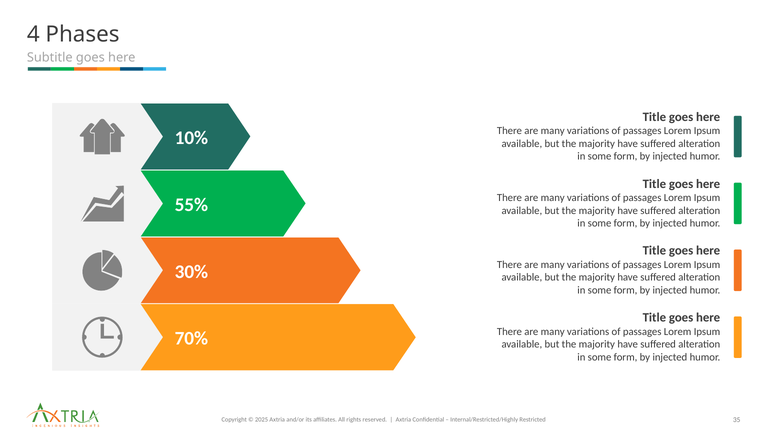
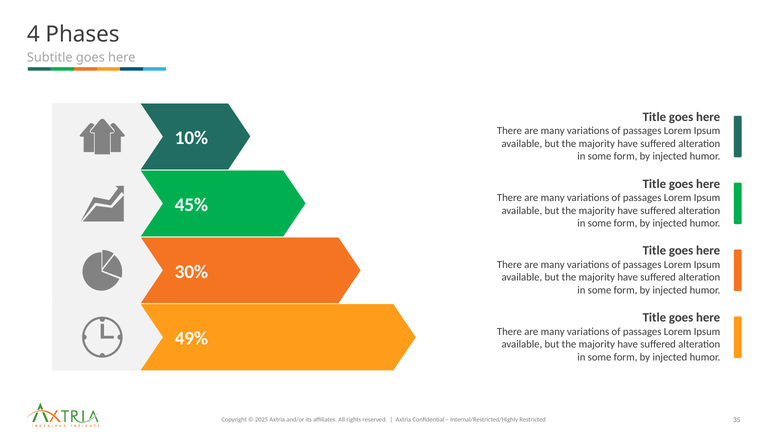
55%: 55% -> 45%
70%: 70% -> 49%
